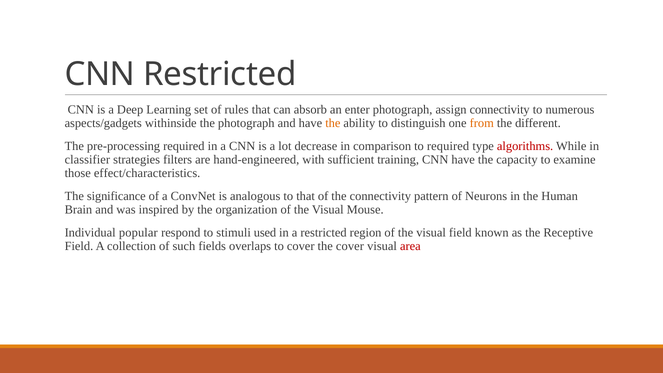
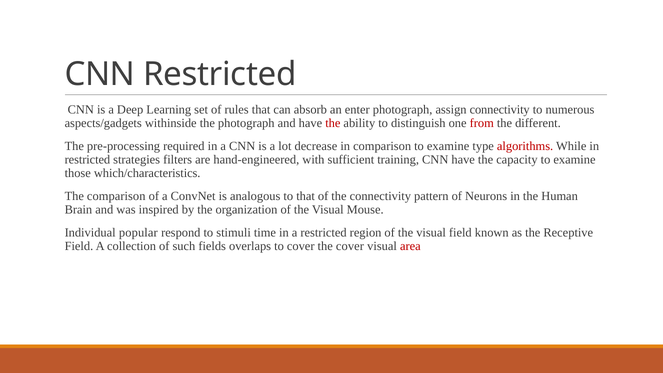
the at (333, 123) colour: orange -> red
from colour: orange -> red
comparison to required: required -> examine
classifier at (87, 159): classifier -> restricted
effect/characteristics: effect/characteristics -> which/characteristics
The significance: significance -> comparison
used: used -> time
